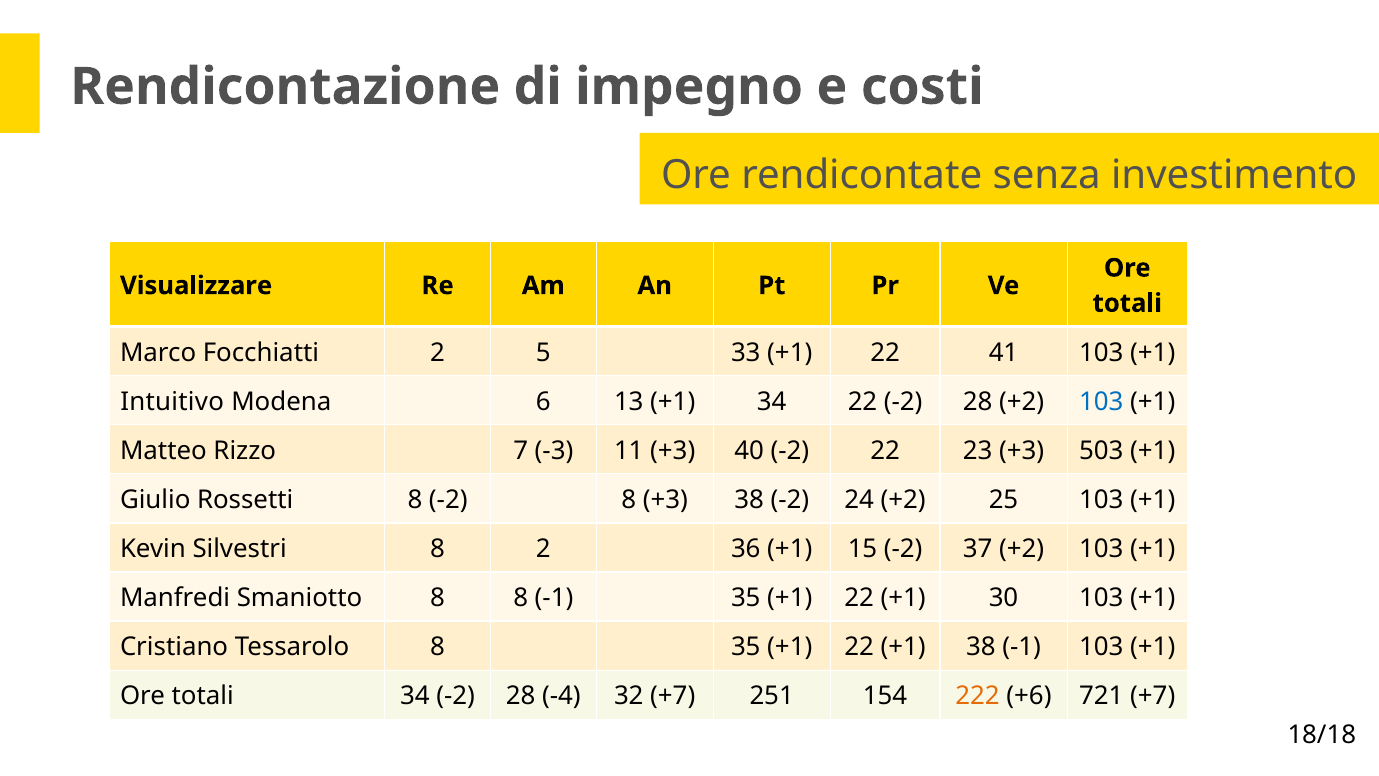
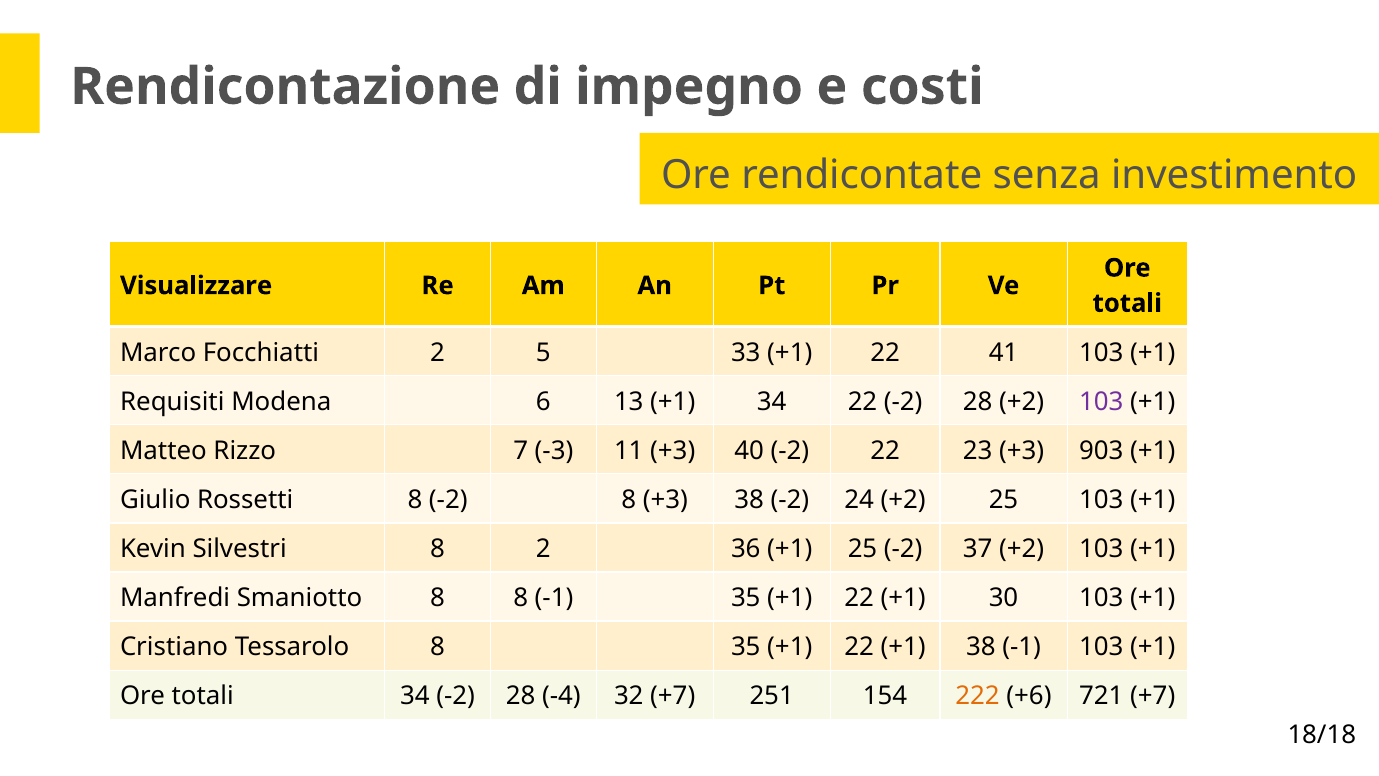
Intuitivo: Intuitivo -> Requisiti
103 at (1101, 401) colour: blue -> purple
503: 503 -> 903
+1 15: 15 -> 25
